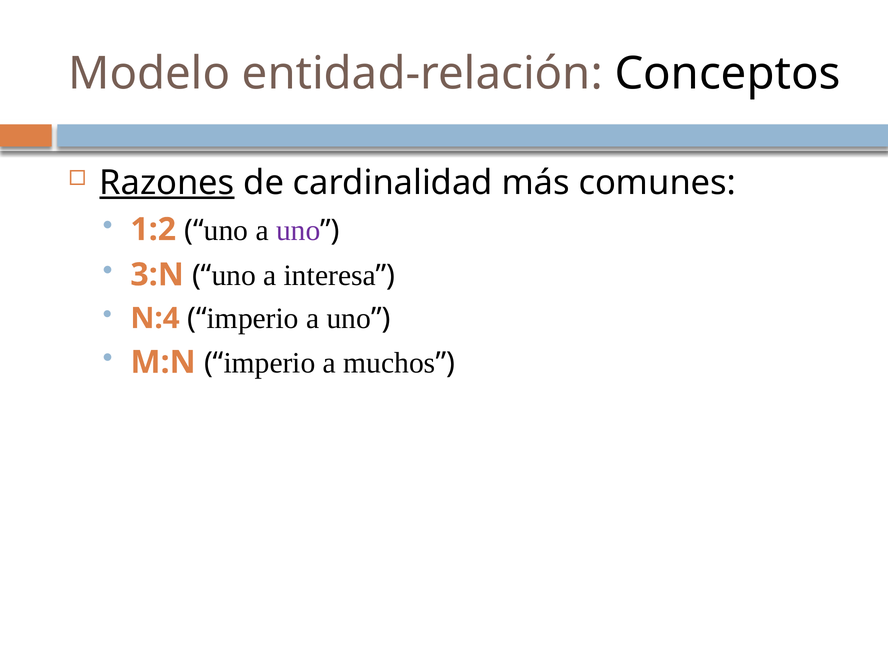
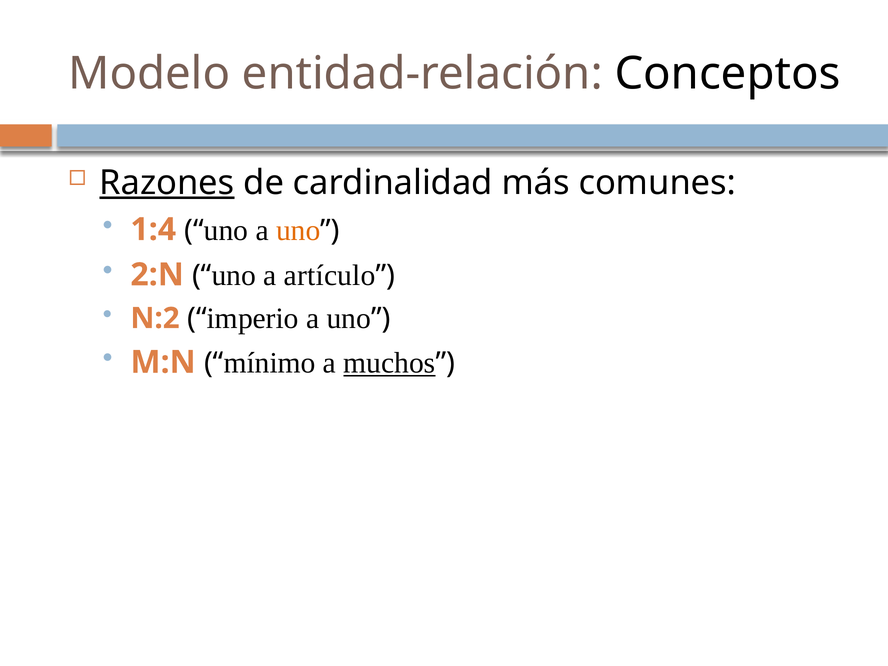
1:2: 1:2 -> 1:4
uno at (298, 230) colour: purple -> orange
3:N: 3:N -> 2:N
interesa: interesa -> artículo
N:4: N:4 -> N:2
imperio at (270, 363): imperio -> mínimo
muchos underline: none -> present
